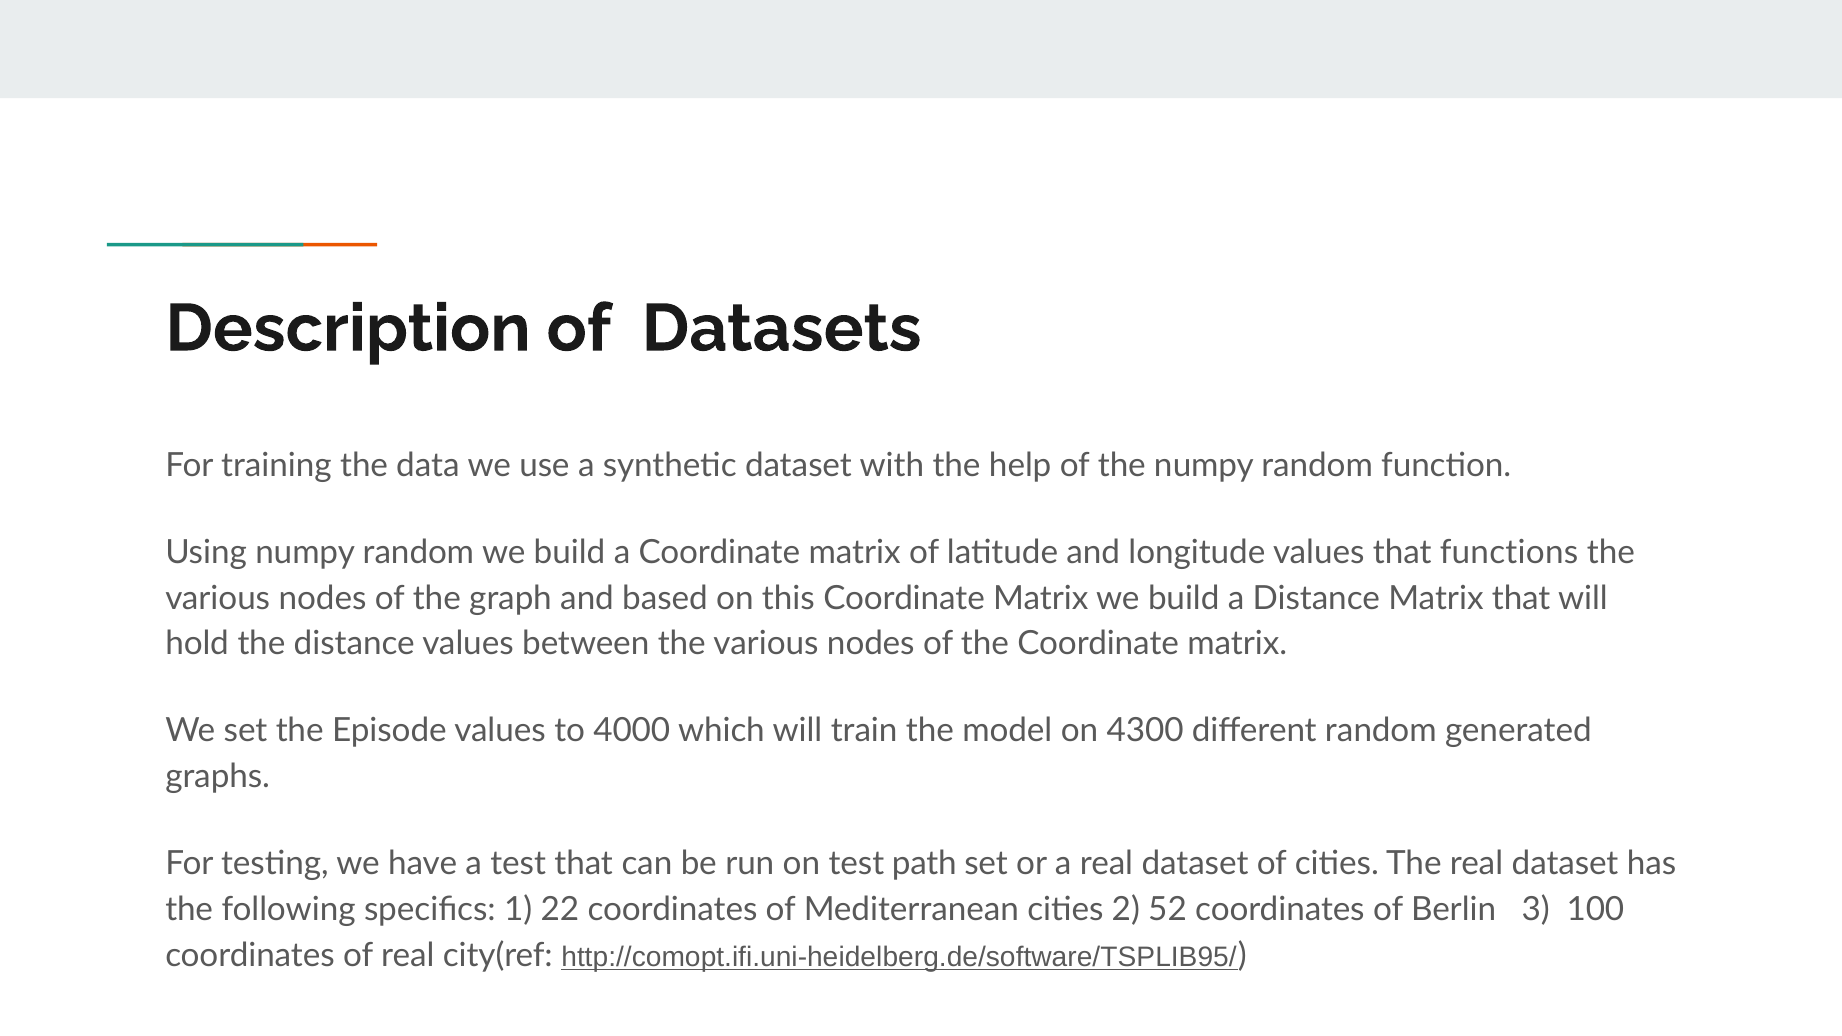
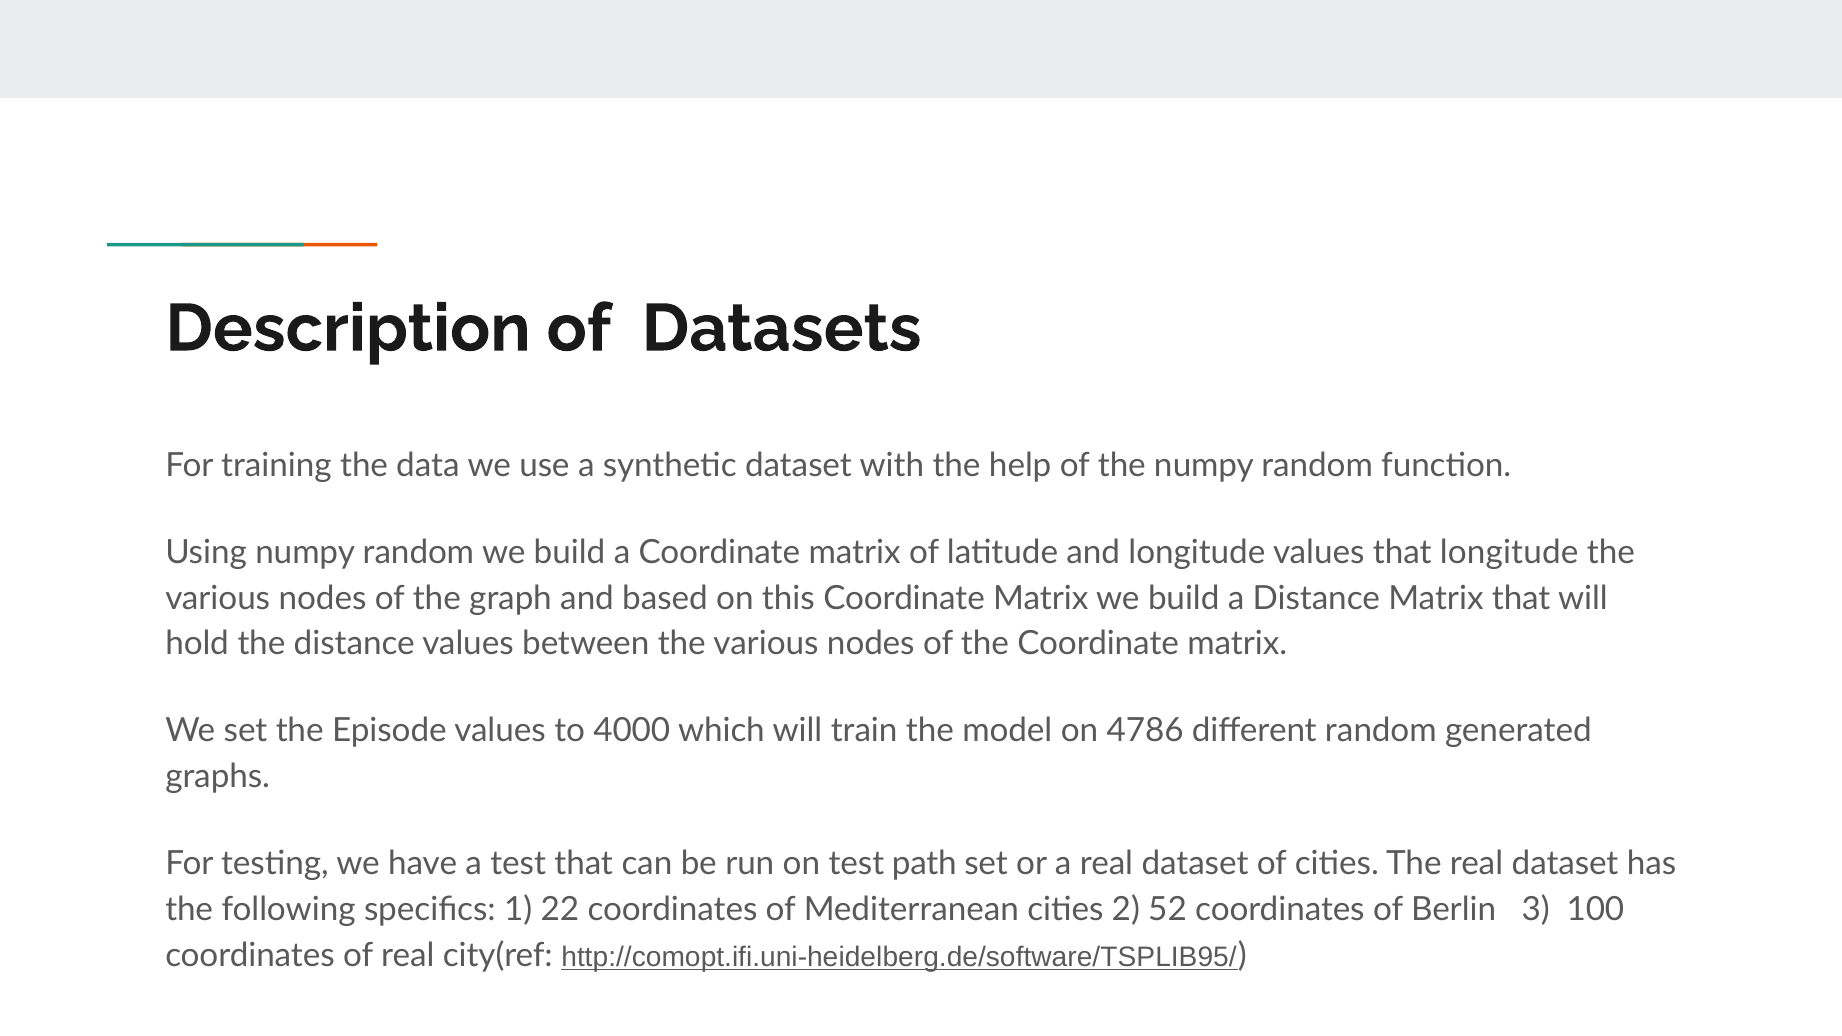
that functions: functions -> longitude
4300: 4300 -> 4786
